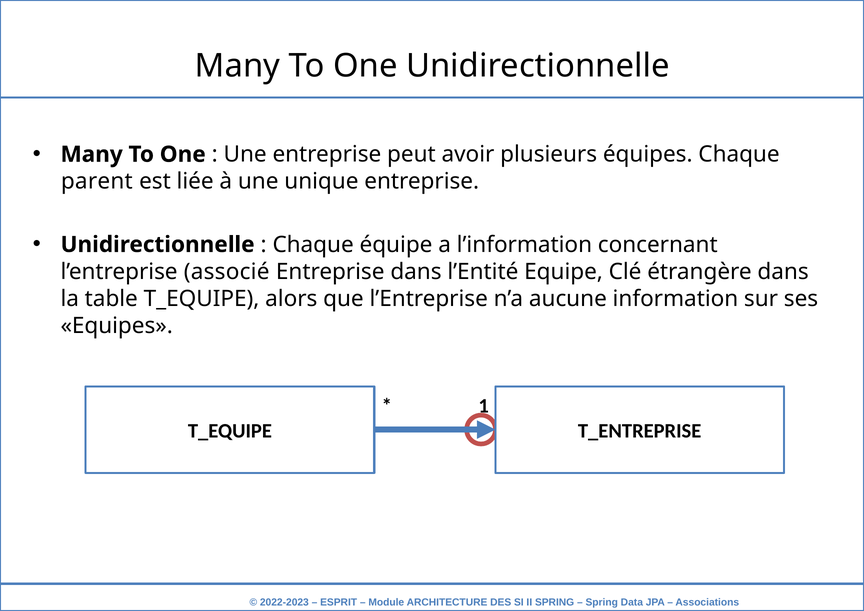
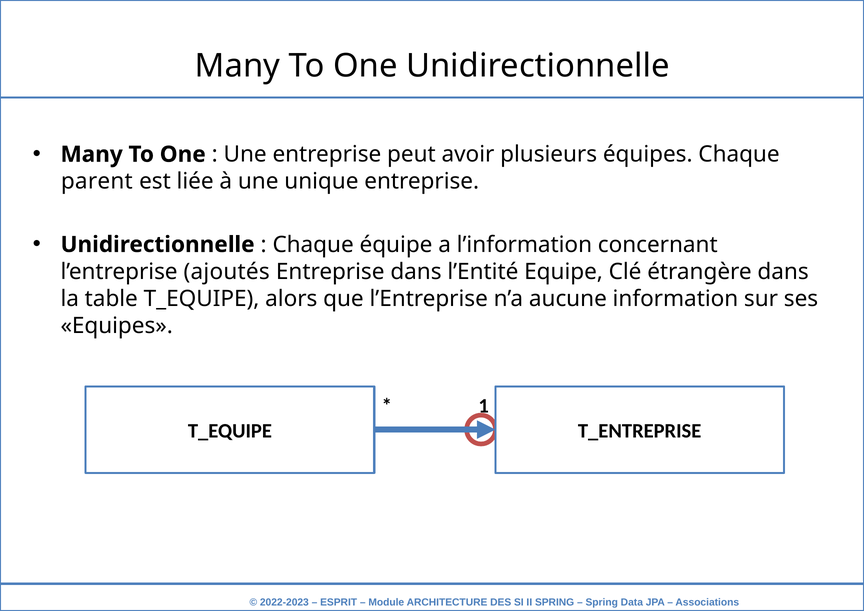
associé: associé -> ajoutés
